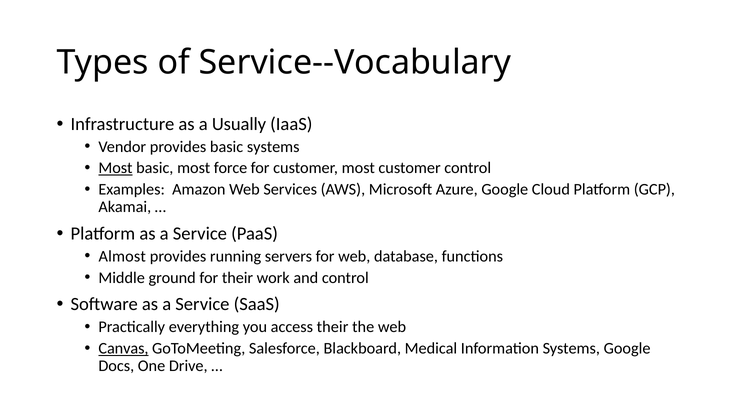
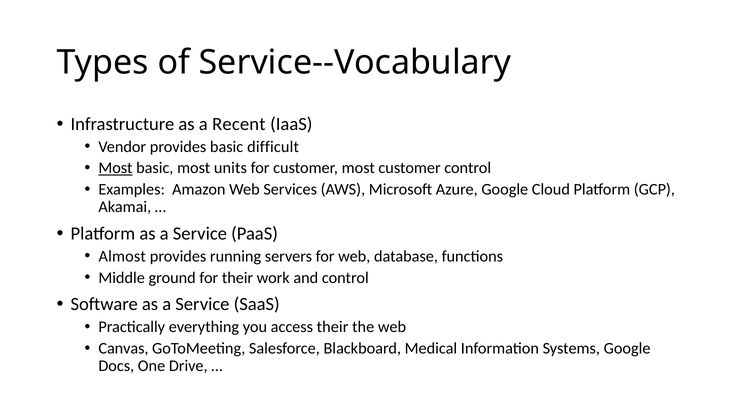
Usually: Usually -> Recent
basic systems: systems -> difficult
force: force -> units
Canvas underline: present -> none
